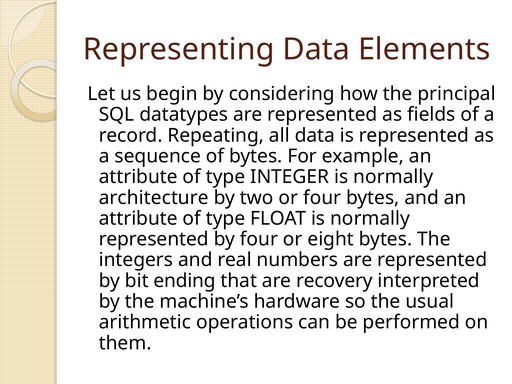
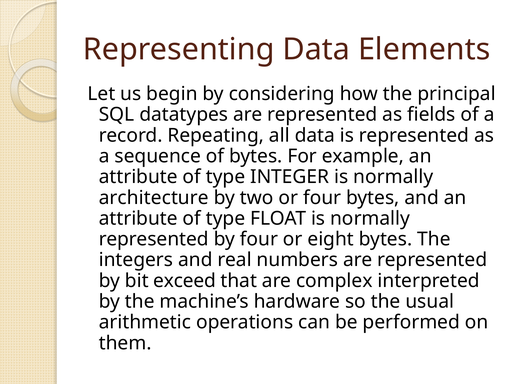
ending: ending -> exceed
recovery: recovery -> complex
